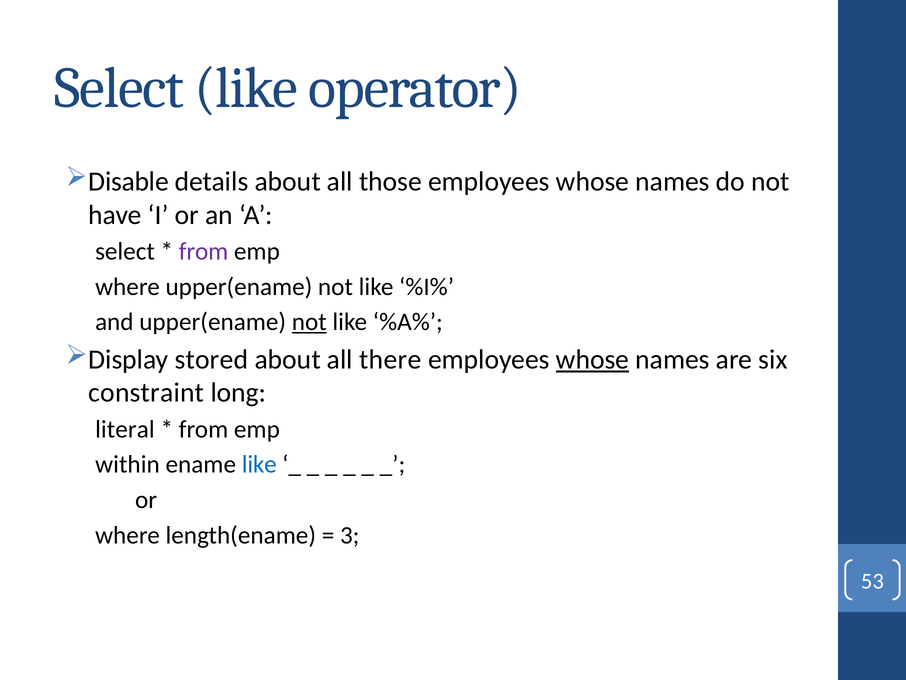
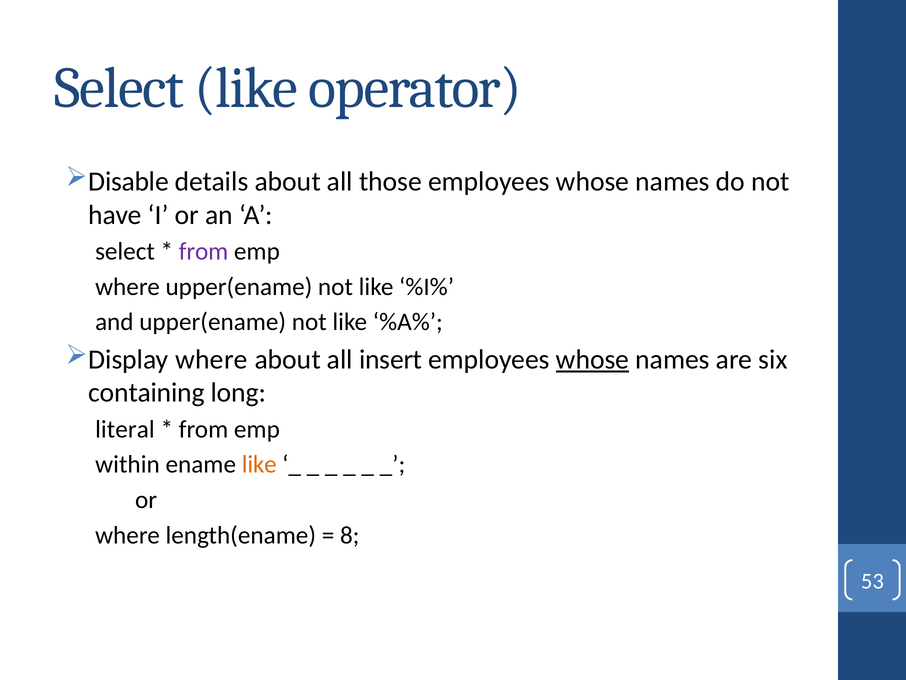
not at (309, 322) underline: present -> none
Display stored: stored -> where
there: there -> insert
constraint: constraint -> containing
like at (259, 464) colour: blue -> orange
3: 3 -> 8
